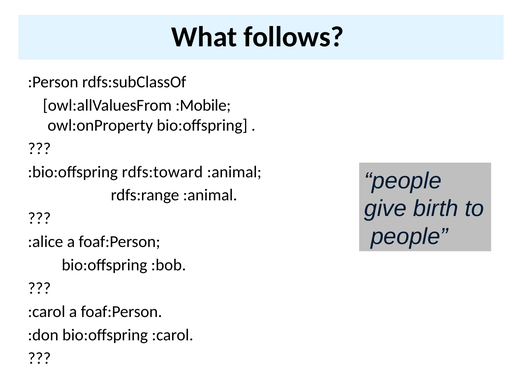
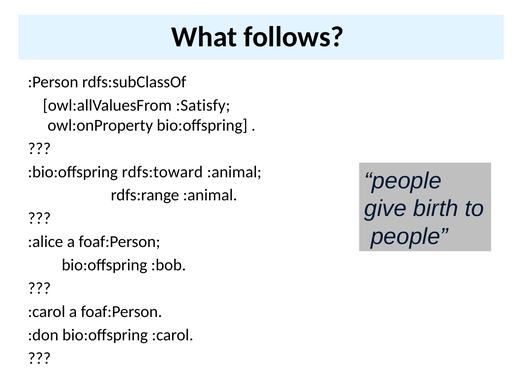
:Mobile: :Mobile -> :Satisfy
